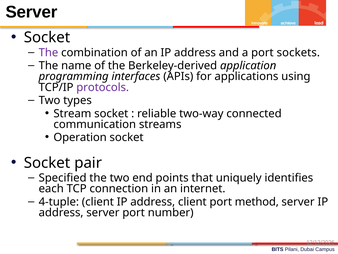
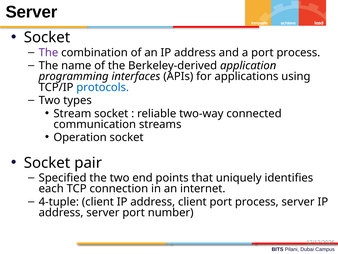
a port sockets: sockets -> process
protocols colour: purple -> blue
client port method: method -> process
